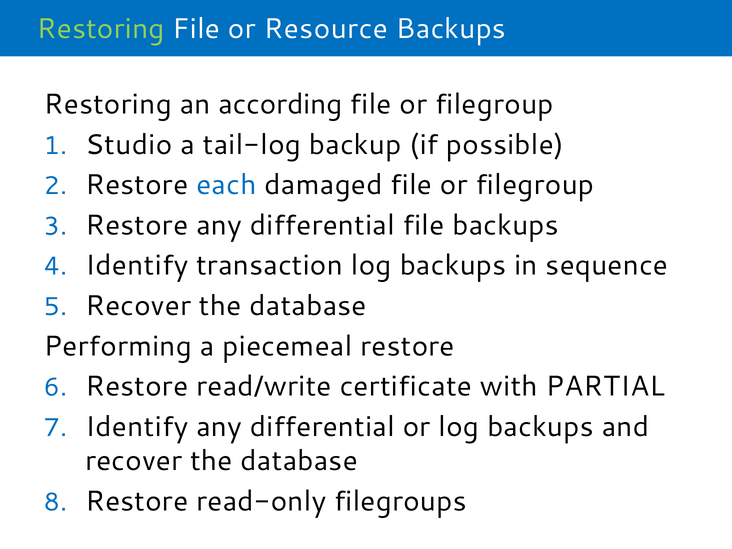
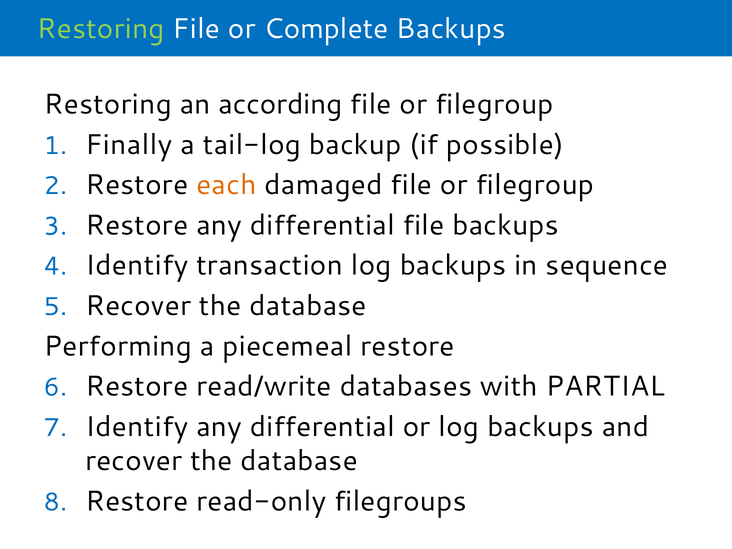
Resource: Resource -> Complete
Studio: Studio -> Finally
each colour: blue -> orange
certificate: certificate -> databases
